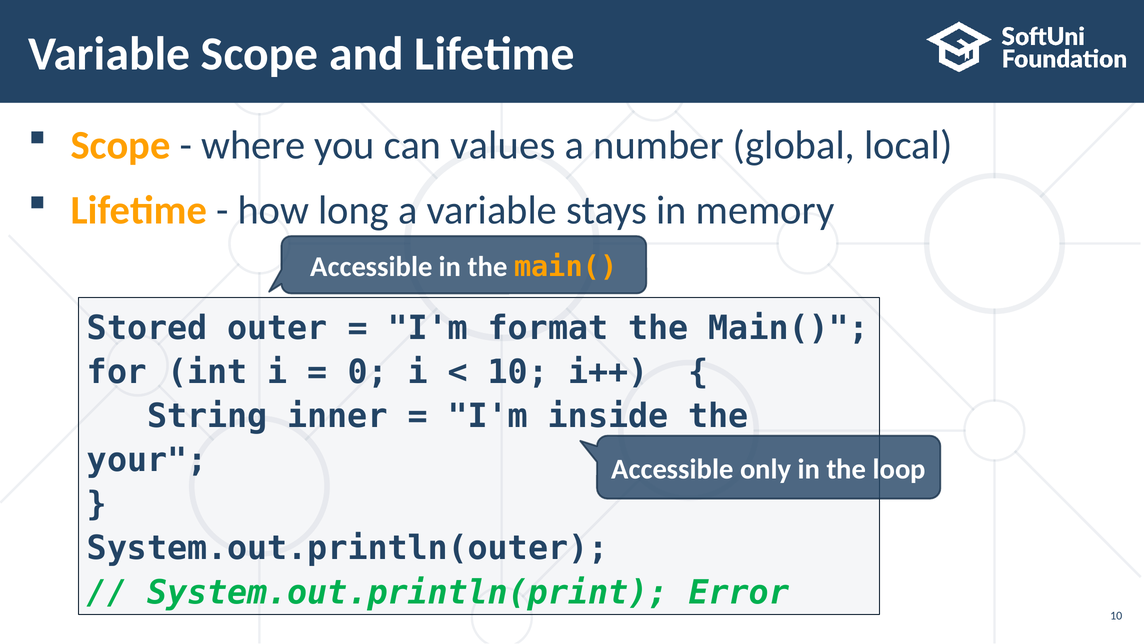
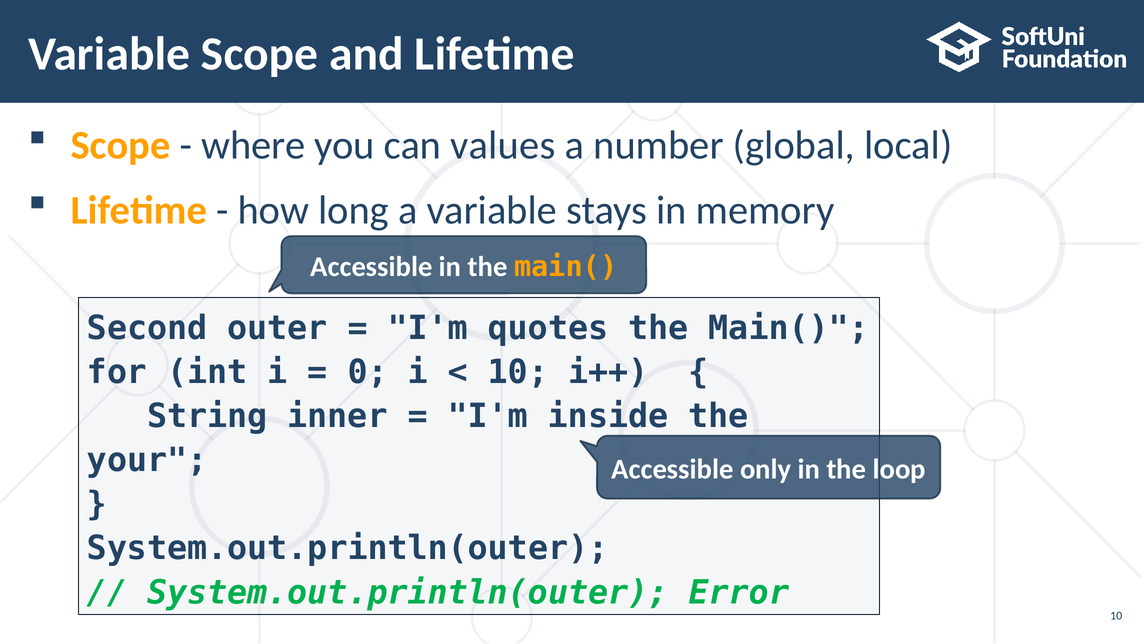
Stored: Stored -> Second
format: format -> quotes
System.out.println(print at (408, 592): System.out.println(print -> System.out.println(outer
